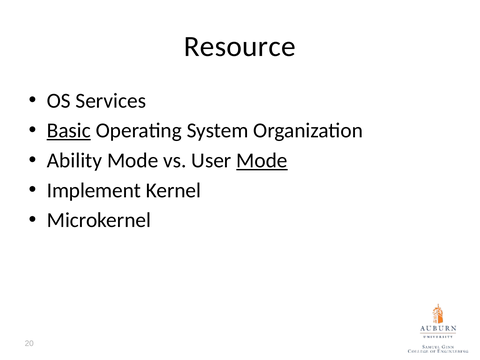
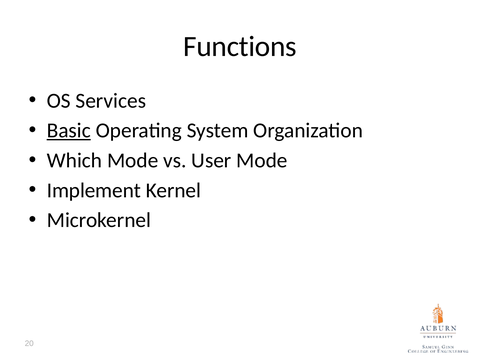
Resource: Resource -> Functions
Ability: Ability -> Which
Mode at (262, 160) underline: present -> none
